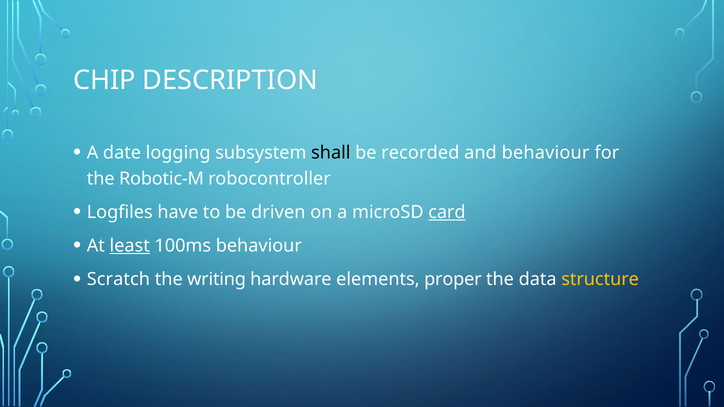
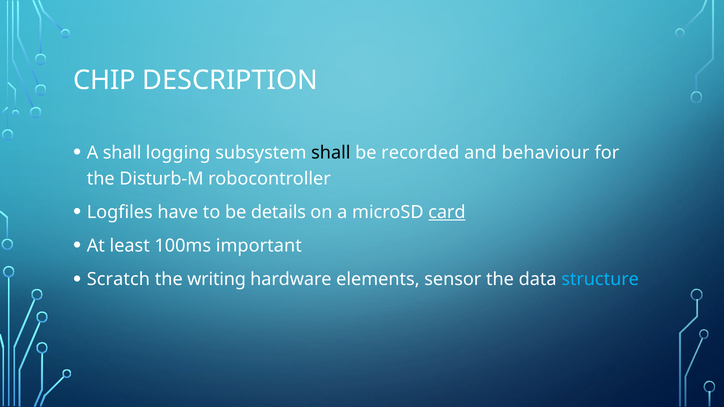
A date: date -> shall
Robotic-M: Robotic-M -> Disturb-M
driven: driven -> details
least underline: present -> none
100ms behaviour: behaviour -> important
proper: proper -> sensor
structure colour: yellow -> light blue
